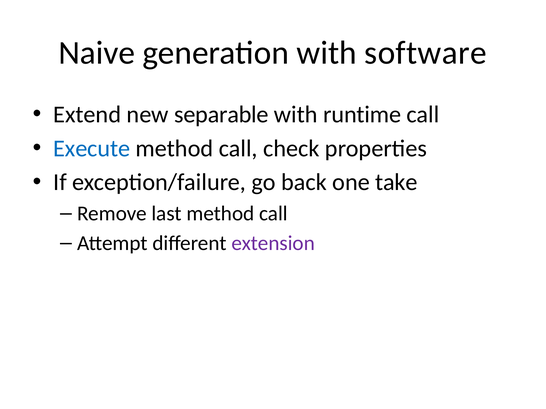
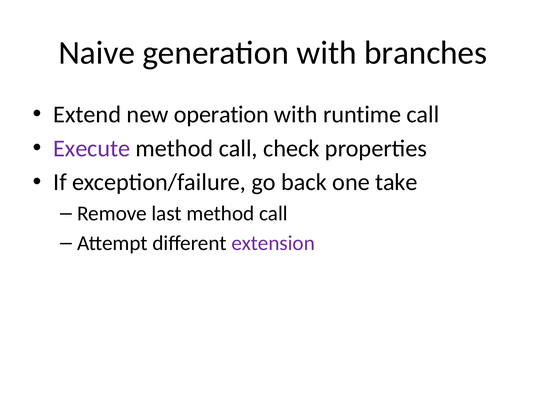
software: software -> branches
separable: separable -> operation
Execute colour: blue -> purple
